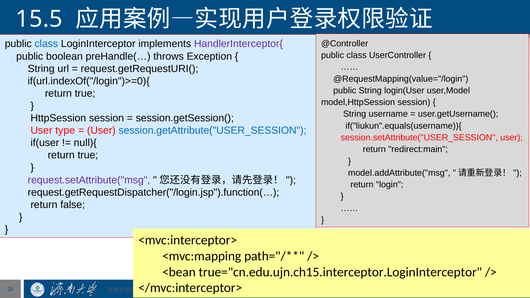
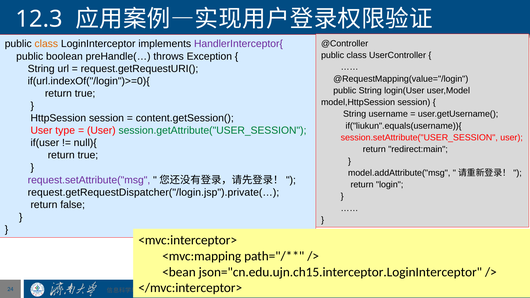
15.5: 15.5 -> 12.3
class at (46, 44) colour: blue -> orange
session.getSession(: session.getSession( -> content.getSession(
session.getAttribute("USER_SESSION colour: blue -> green
request.getRequestDispatcher("/login.jsp").function(…: request.getRequestDispatcher("/login.jsp").function(… -> request.getRequestDispatcher("/login.jsp").private(…
true="cn.edu.ujn.ch15.interceptor.LoginInterceptor: true="cn.edu.ujn.ch15.interceptor.LoginInterceptor -> json="cn.edu.ujn.ch15.interceptor.LoginInterceptor
